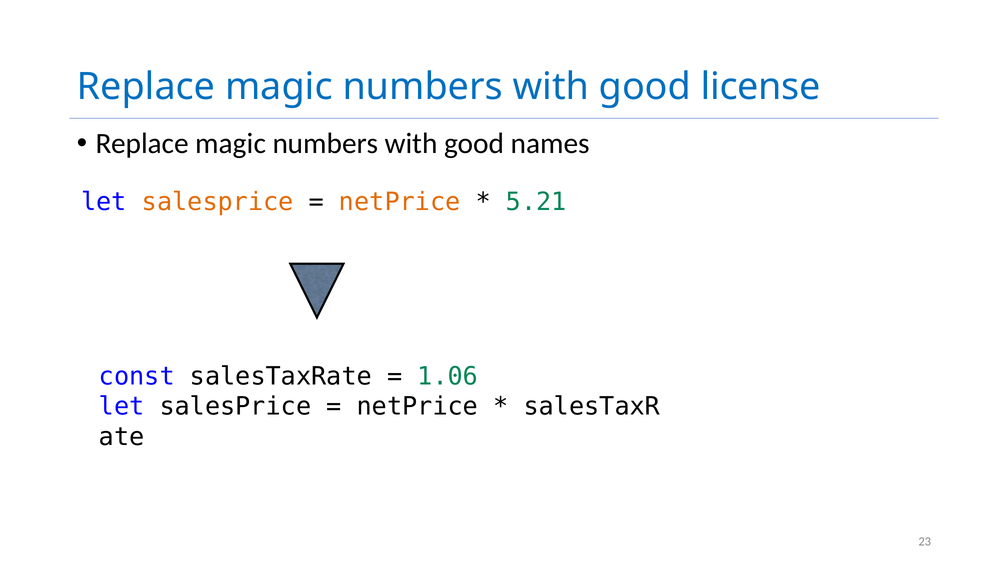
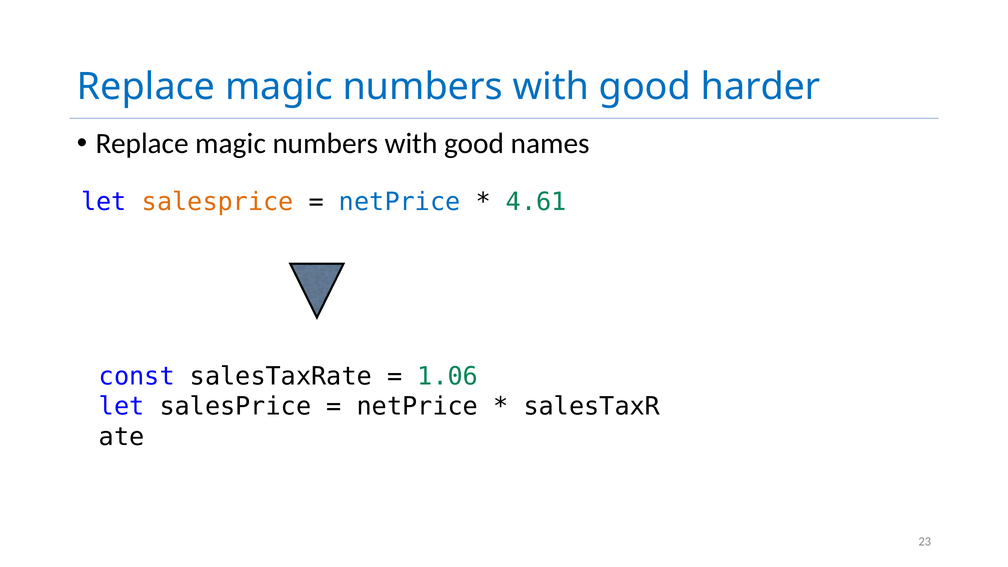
license: license -> harder
netPrice at (400, 202) colour: orange -> blue
5.21: 5.21 -> 4.61
